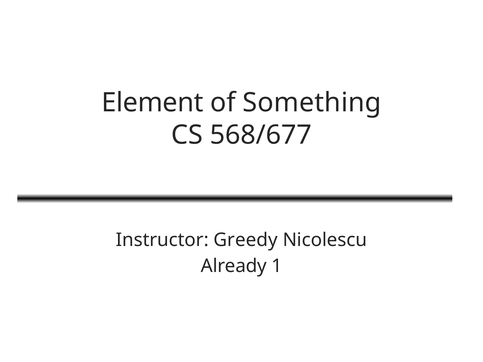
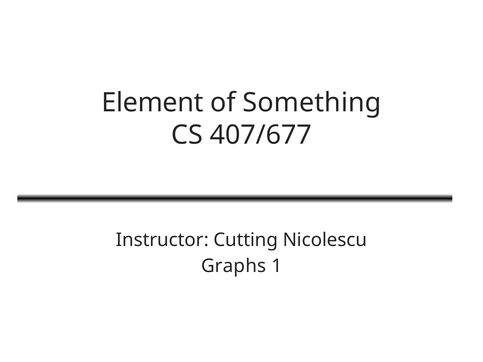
568/677: 568/677 -> 407/677
Greedy: Greedy -> Cutting
Already: Already -> Graphs
